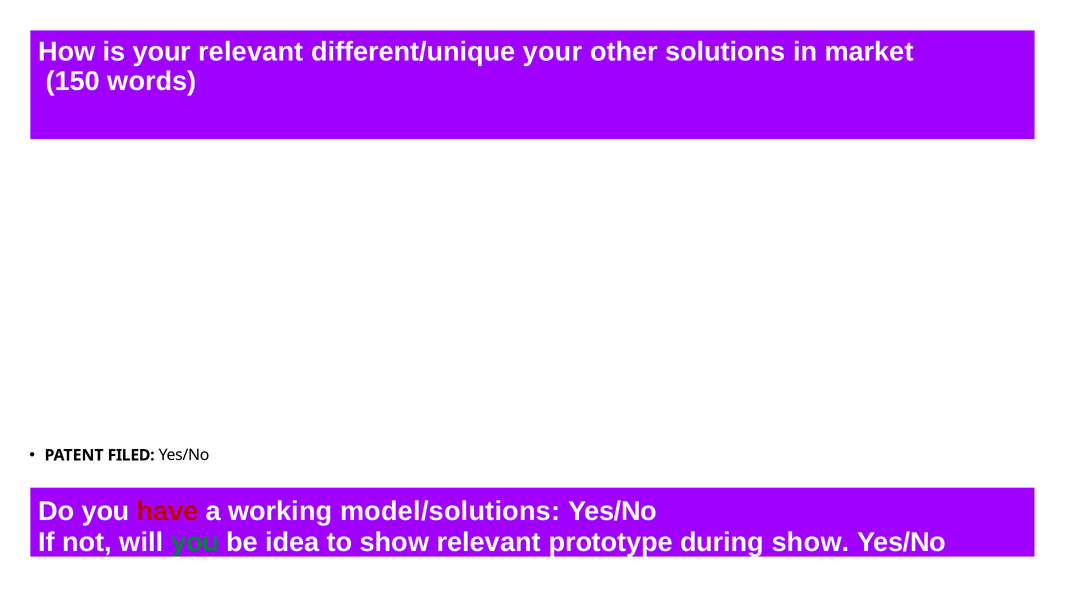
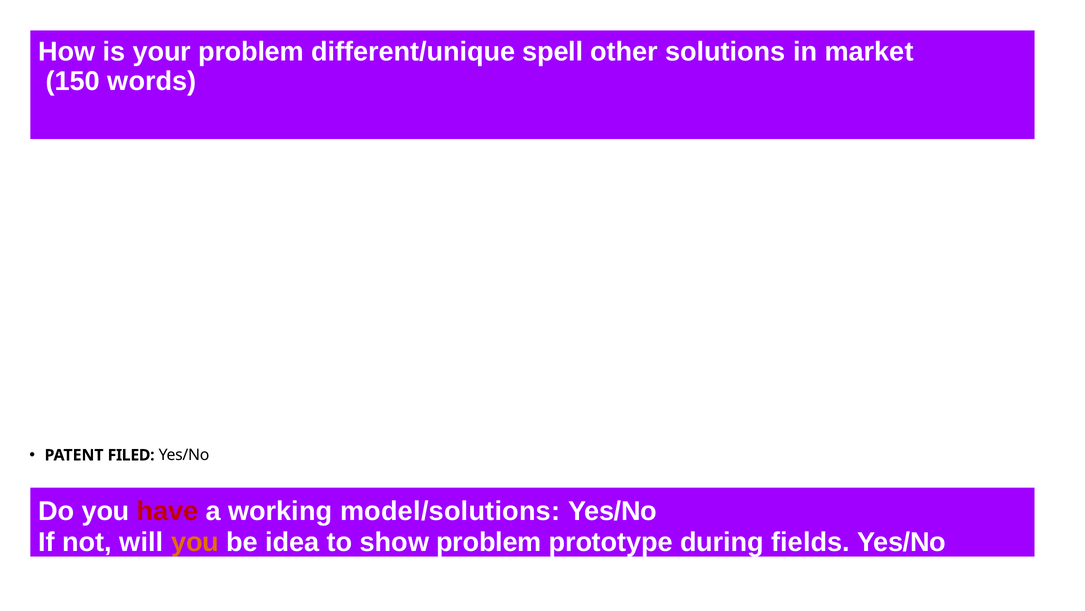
your relevant: relevant -> problem
different/unique your: your -> spell
you at (195, 542) colour: green -> orange
show relevant: relevant -> problem
during show: show -> fields
